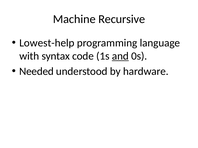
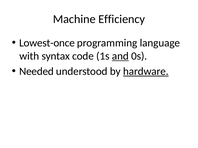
Recursive: Recursive -> Efficiency
Lowest-help: Lowest-help -> Lowest-once
hardware underline: none -> present
